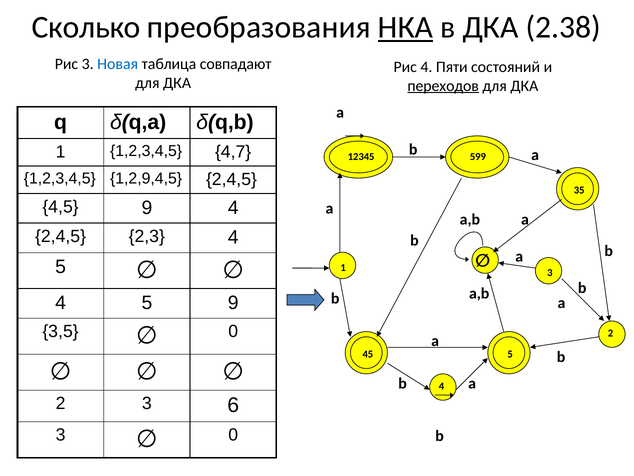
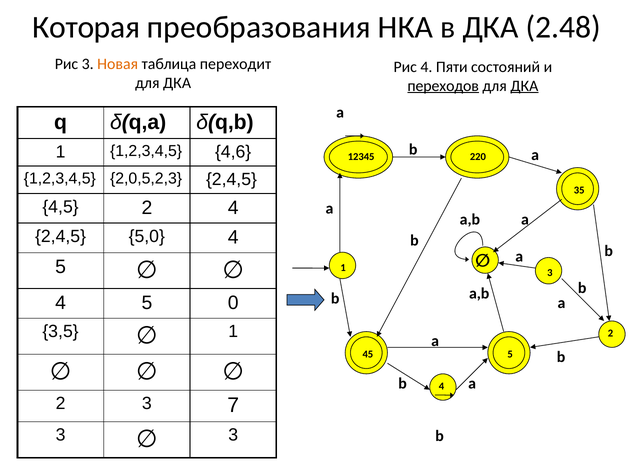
Сколько: Сколько -> Которая
НКА underline: present -> none
2.38: 2.38 -> 2.48
Новая colour: blue -> orange
совпадают: совпадают -> переходит
ДКА at (524, 86) underline: none -> present
4,7: 4,7 -> 4,6
599: 599 -> 220
1,2,9,4,5: 1,2,9,4,5 -> 2,0,5,2,3
4,5 9: 9 -> 2
2,3: 2,3 -> 5,0
5 9: 9 -> 0
0 at (233, 331): 0 -> 1
6: 6 -> 7
0 at (233, 435): 0 -> 3
